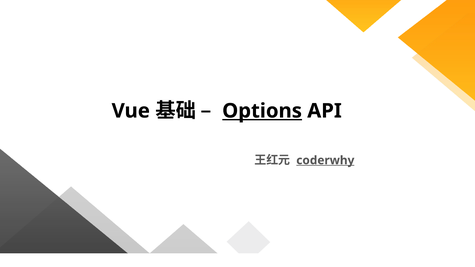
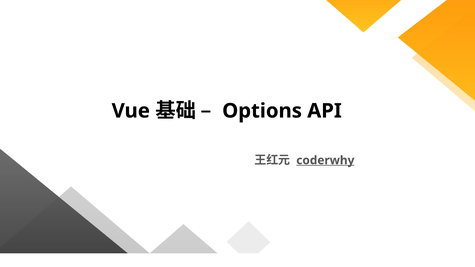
Options underline: present -> none
